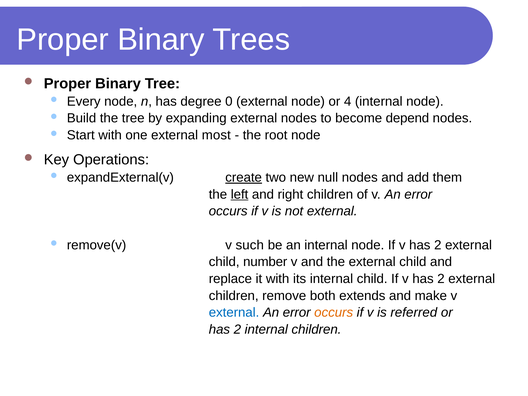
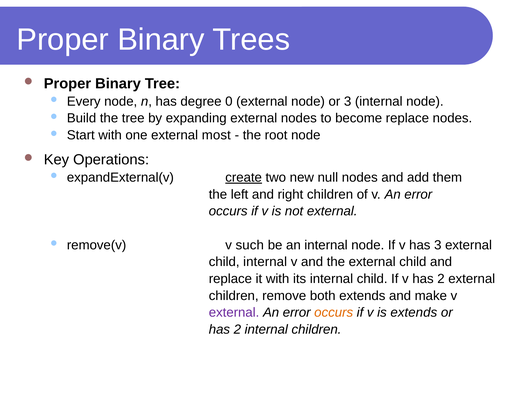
or 4: 4 -> 3
become depend: depend -> replace
left underline: present -> none
2 at (438, 245): 2 -> 3
child number: number -> internal
external at (234, 313) colour: blue -> purple
is referred: referred -> extends
